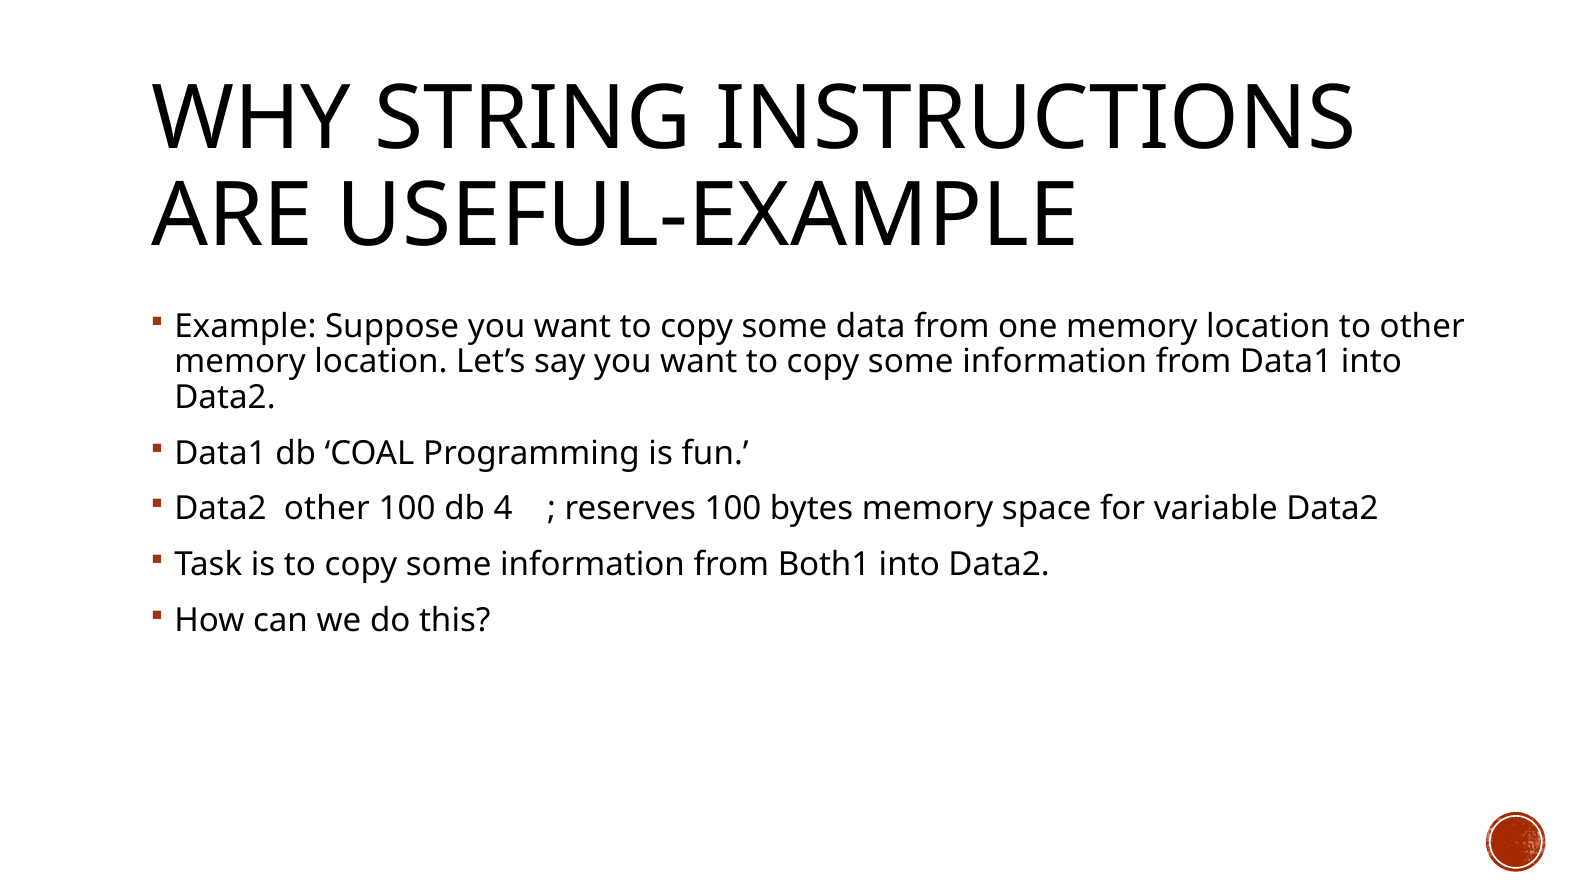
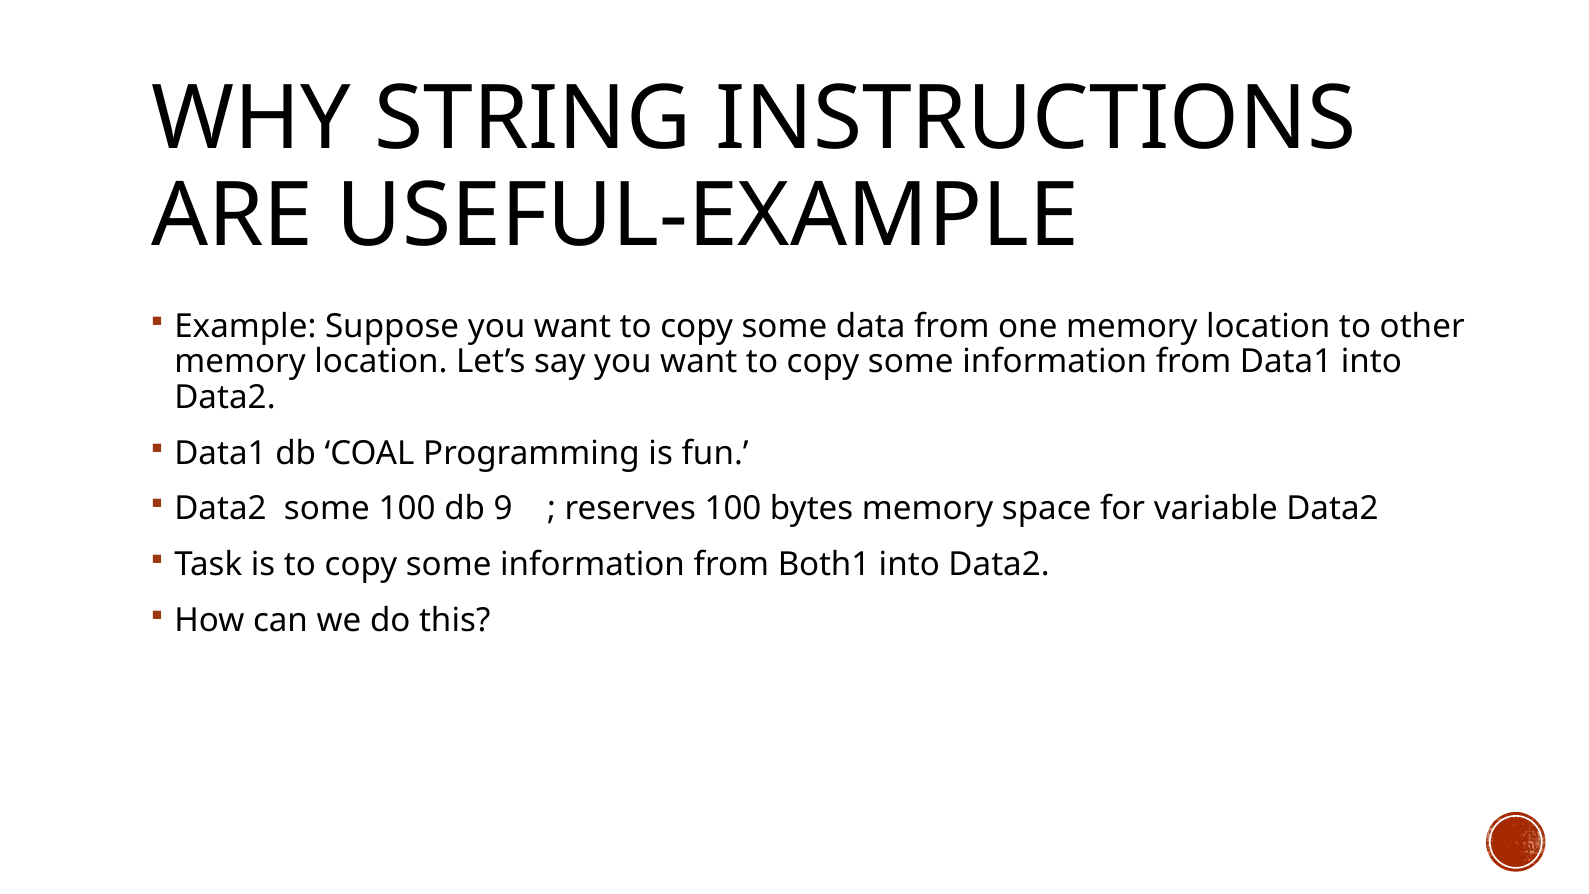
Data2 other: other -> some
4: 4 -> 9
